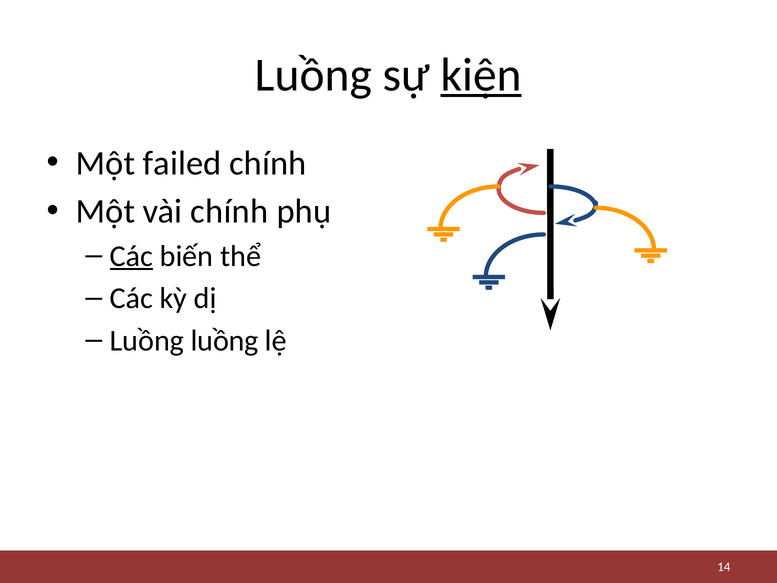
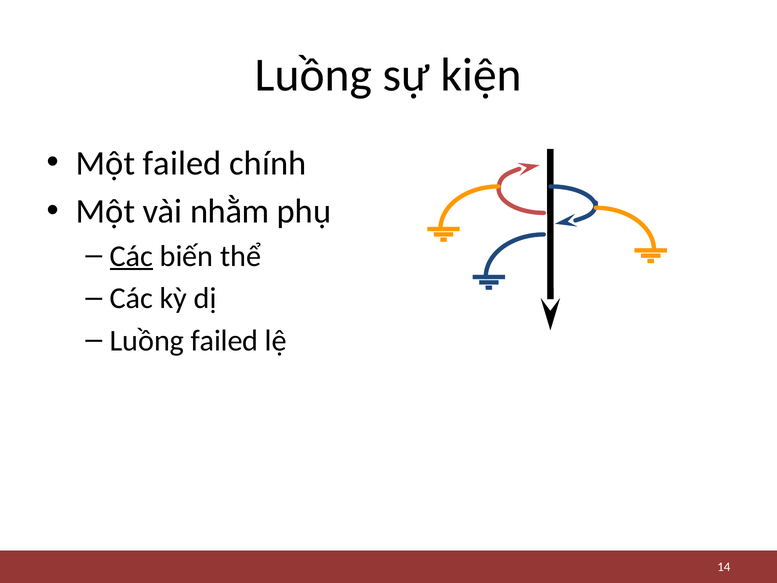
kiện underline: present -> none
vài chính: chính -> nhằm
Luồng luồng: luồng -> failed
